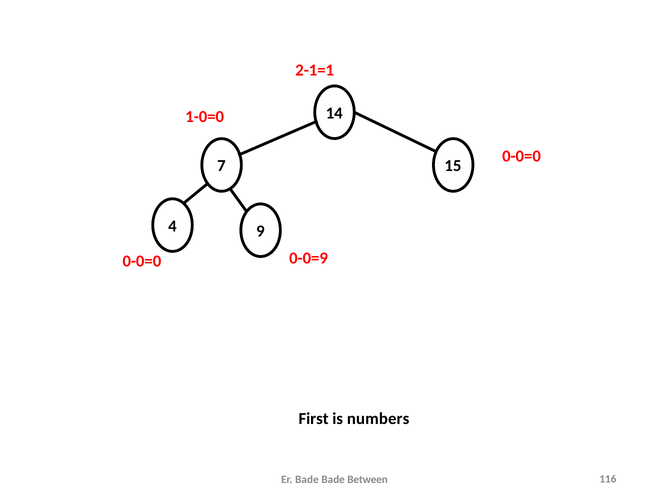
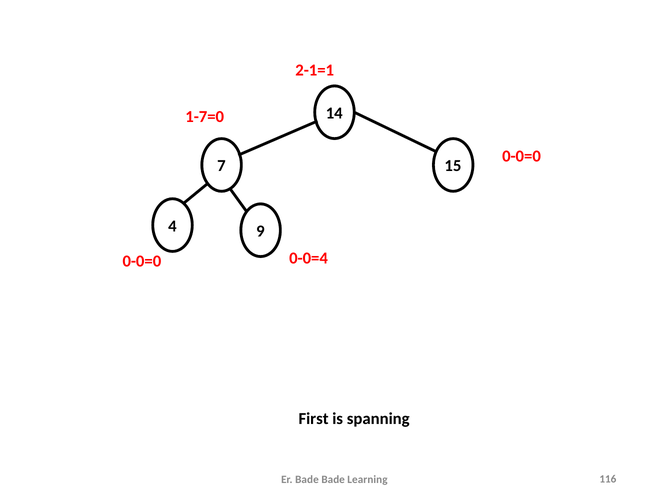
1-0=0: 1-0=0 -> 1-7=0
0-0=9: 0-0=9 -> 0-0=4
numbers: numbers -> spanning
Between: Between -> Learning
